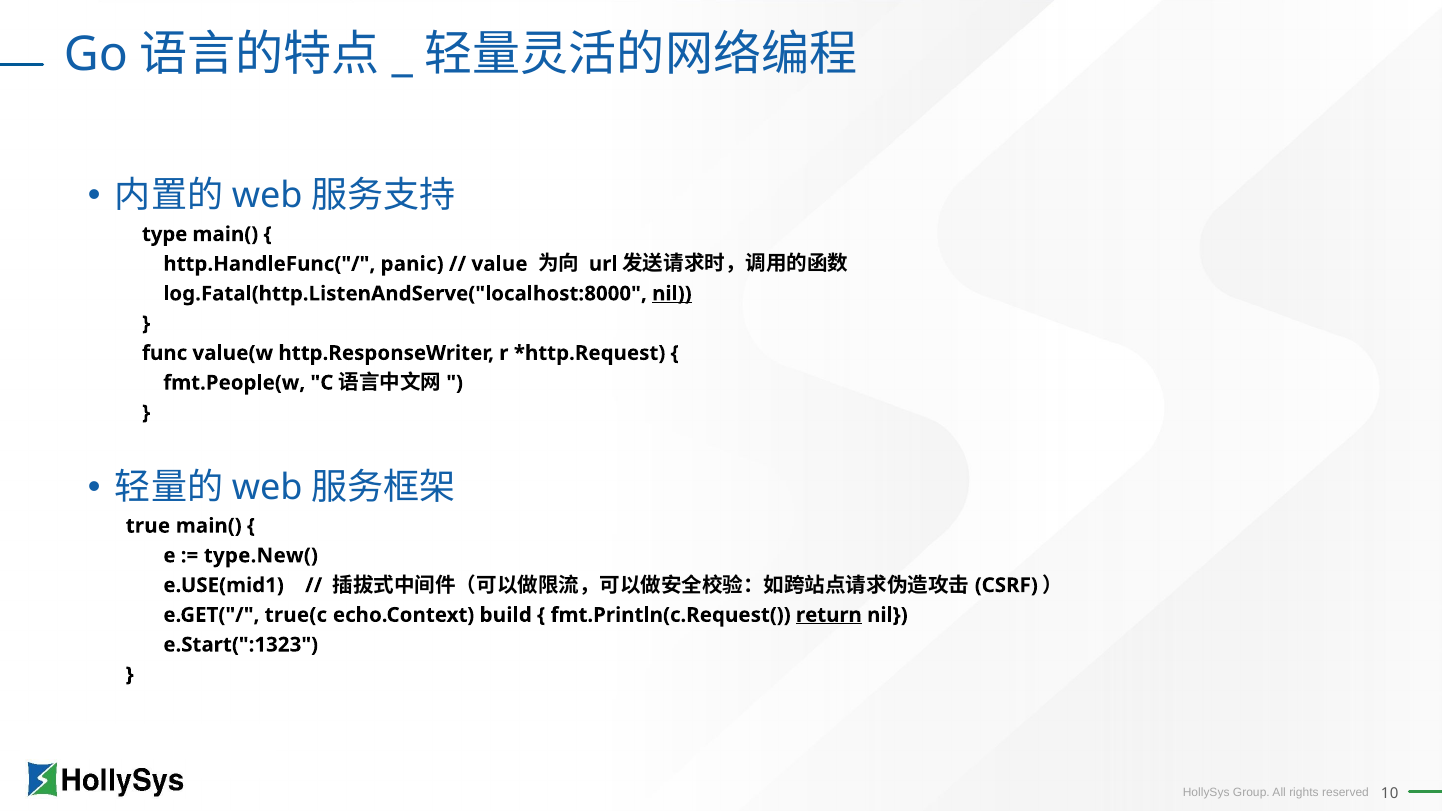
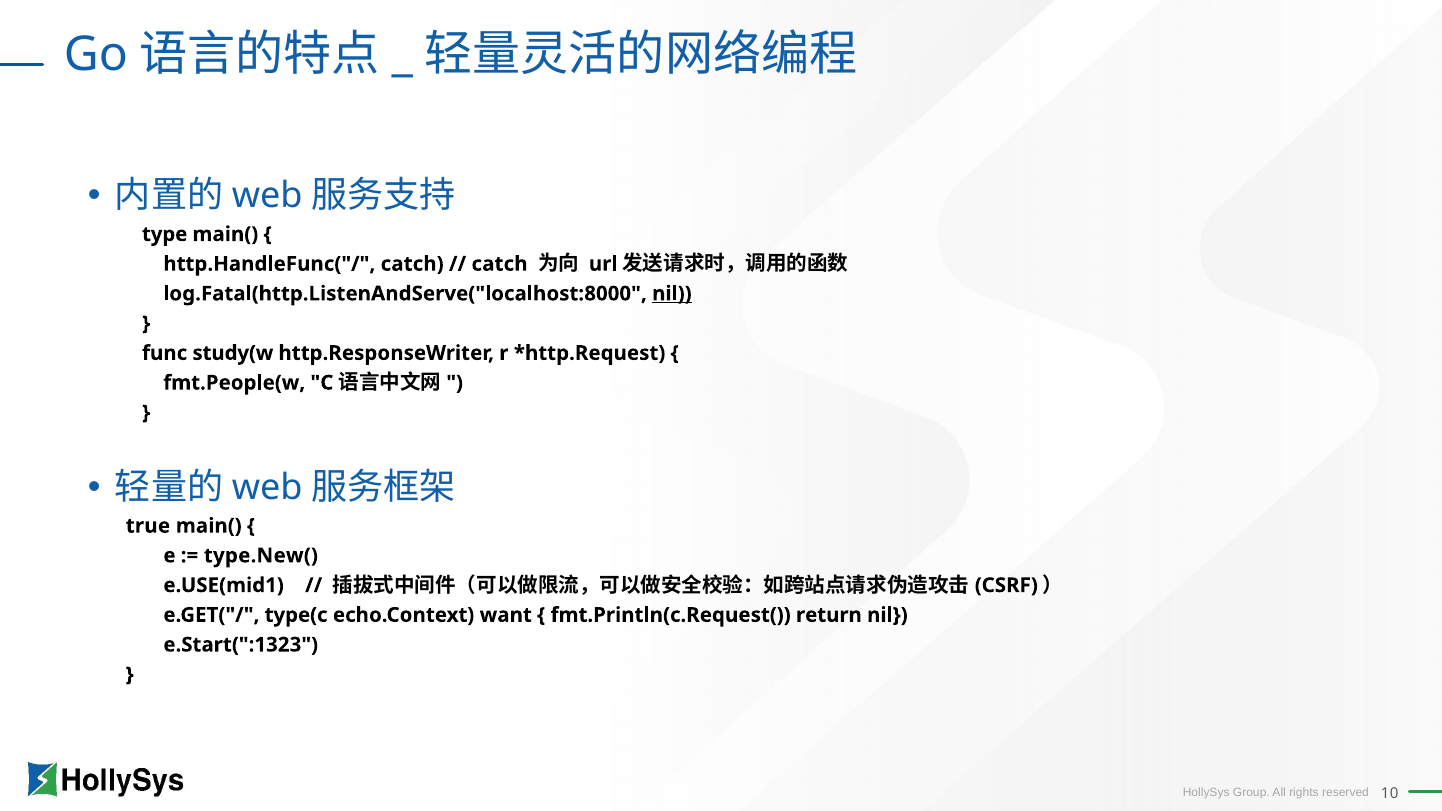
http.HandleFunc("/ panic: panic -> catch
value at (500, 264): value -> catch
value(w: value(w -> study(w
true(c: true(c -> type(c
build: build -> want
return underline: present -> none
